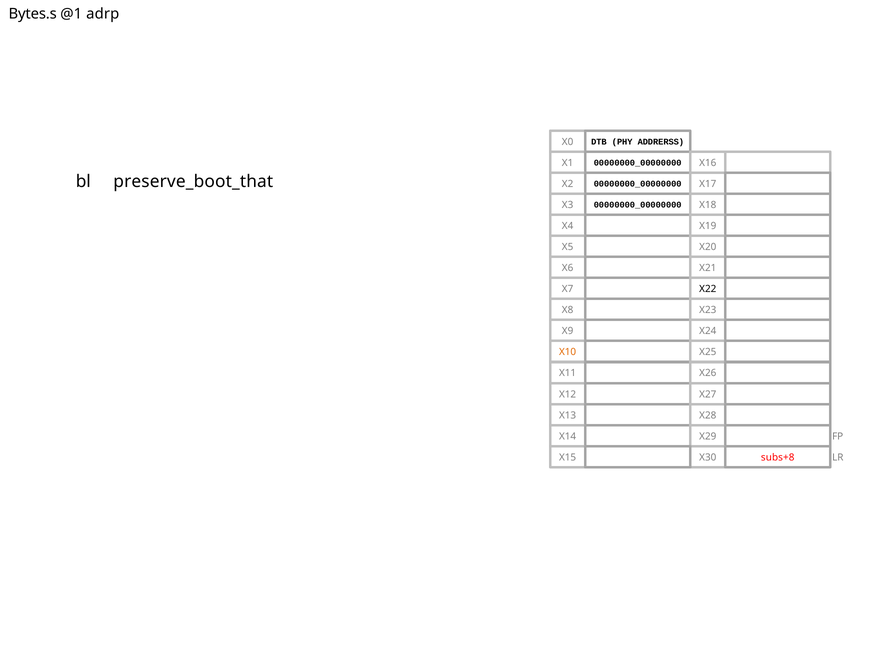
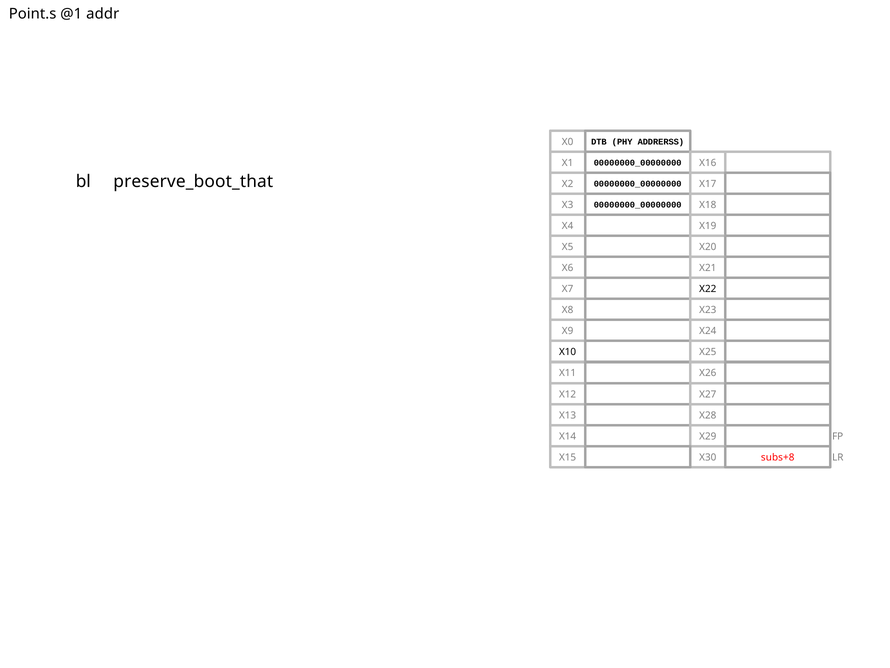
Bytes.s: Bytes.s -> Point.s
adrp: adrp -> addr
X10 colour: orange -> black
